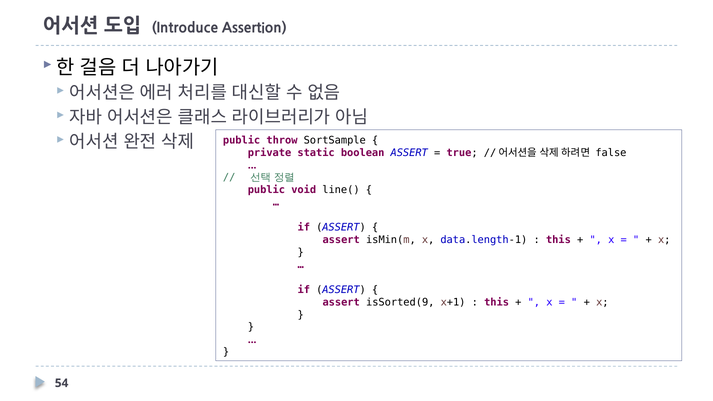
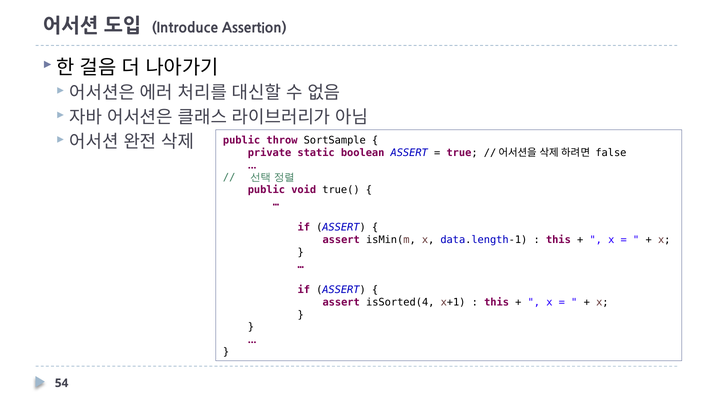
line(: line( -> true(
isSorted(9: isSorted(9 -> isSorted(4
